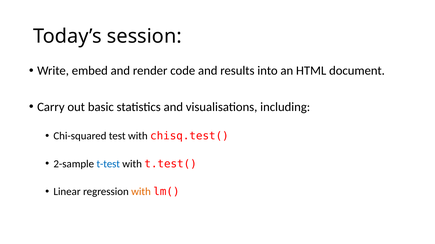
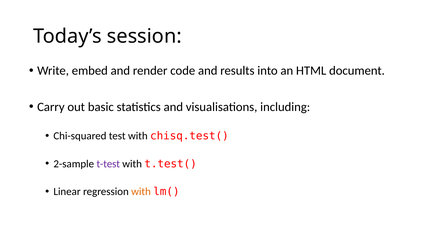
t-test colour: blue -> purple
